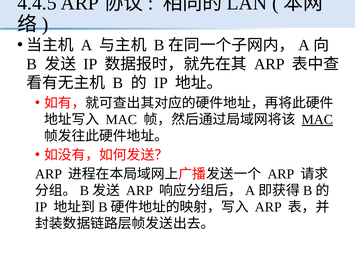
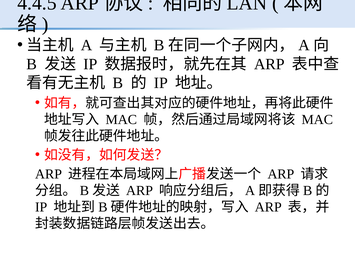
MAC at (317, 120) underline: present -> none
